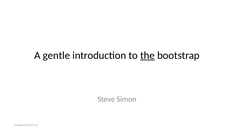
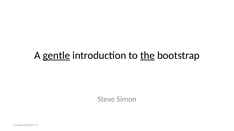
gentle underline: none -> present
